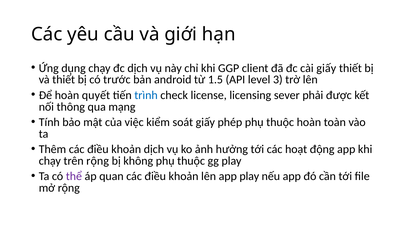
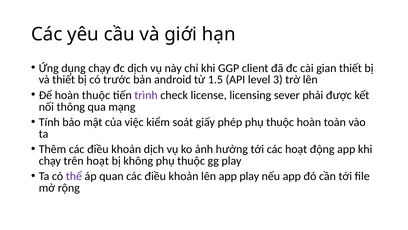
cài giấy: giấy -> gian
hoàn quyết: quyết -> thuộc
trình colour: blue -> purple
trên rộng: rộng -> hoạt
